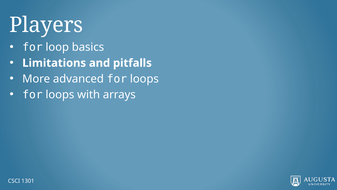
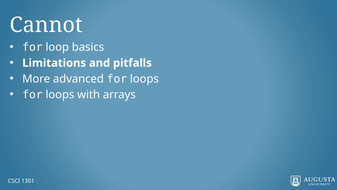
Players: Players -> Cannot
